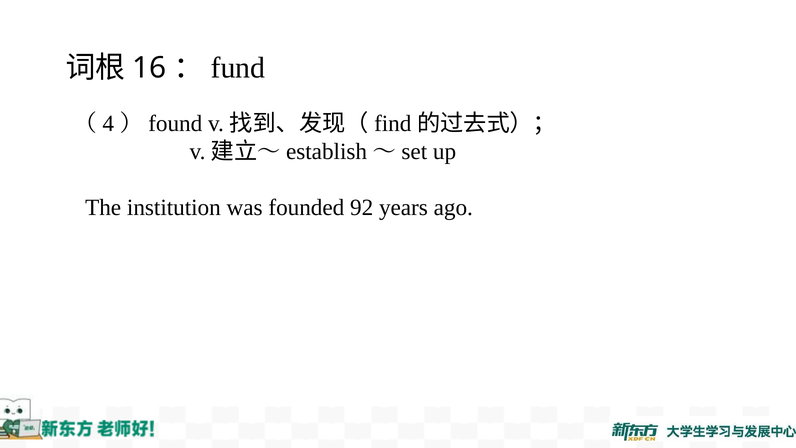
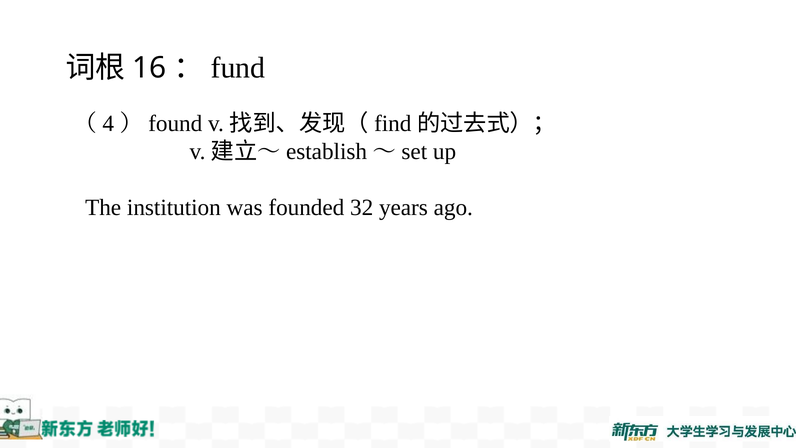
92: 92 -> 32
